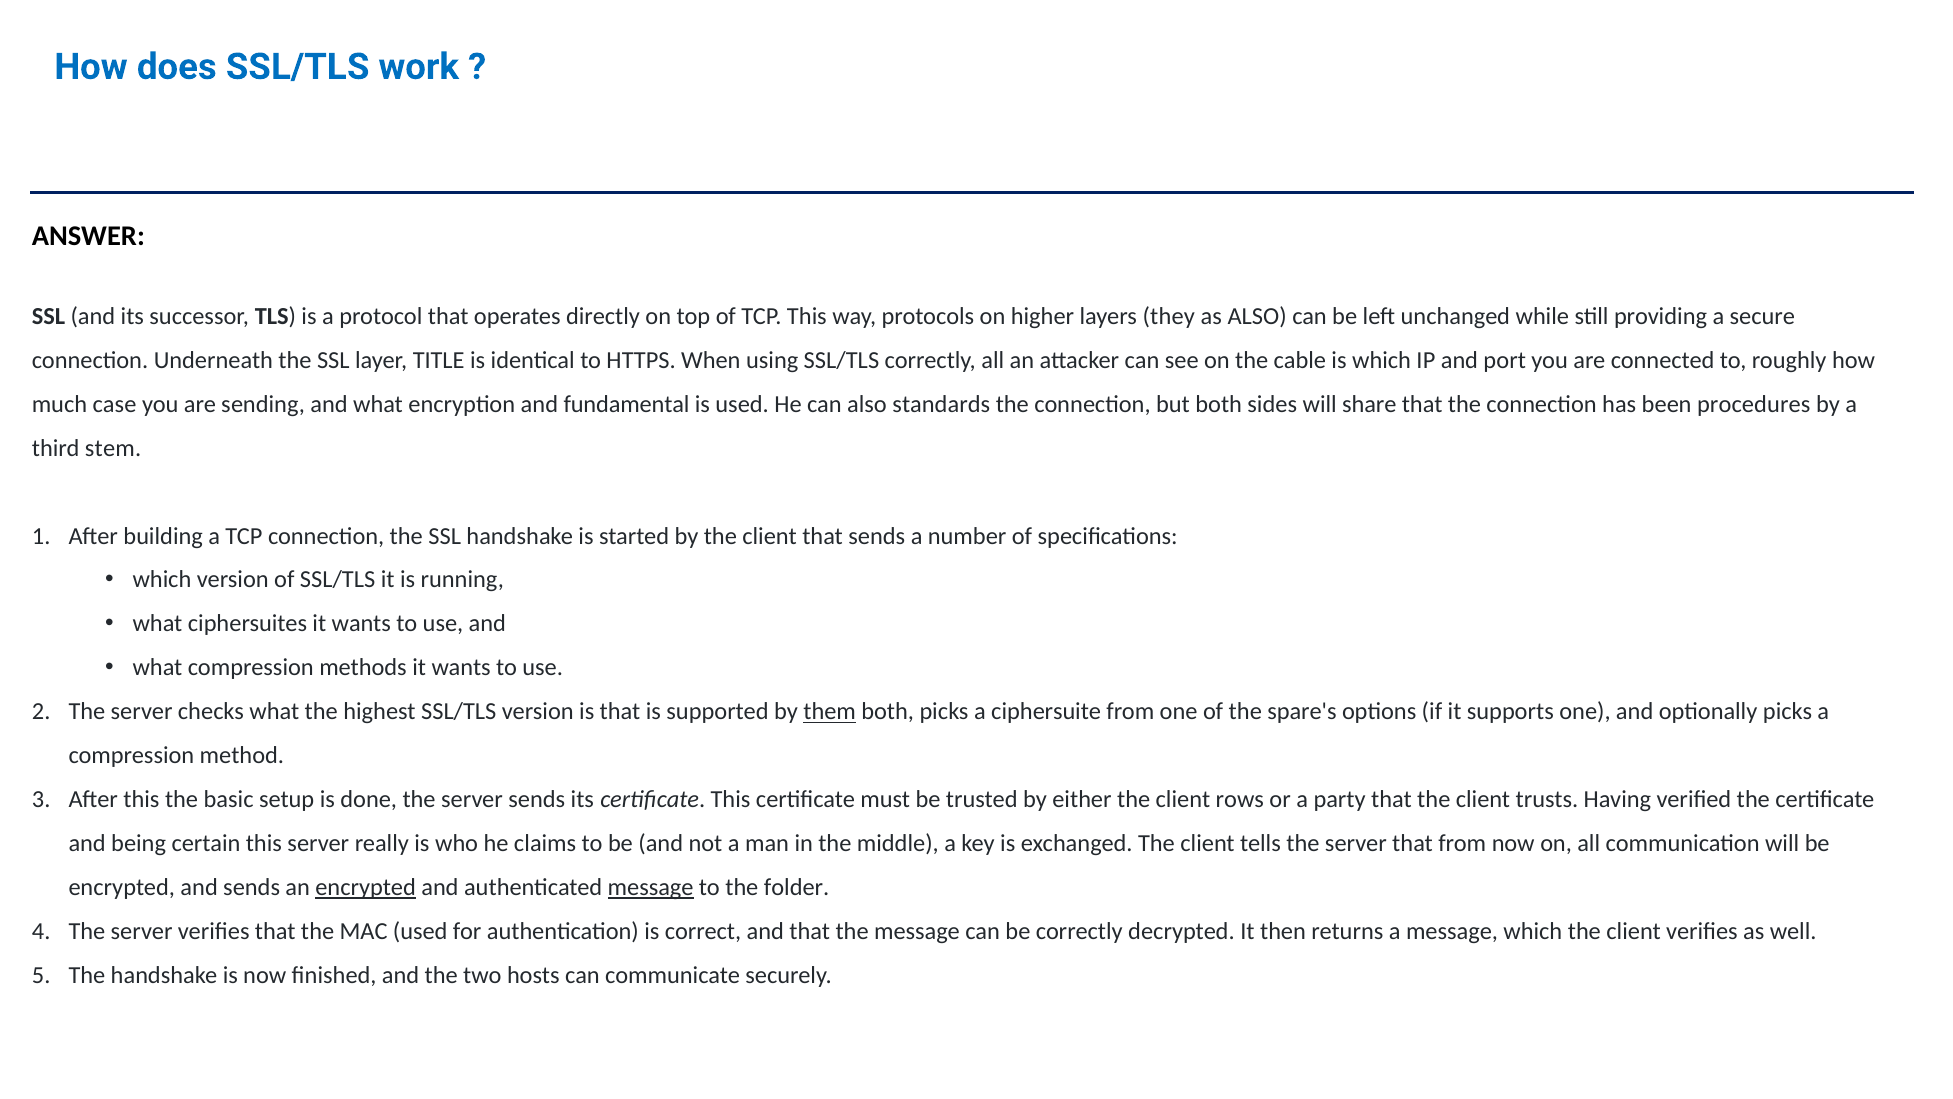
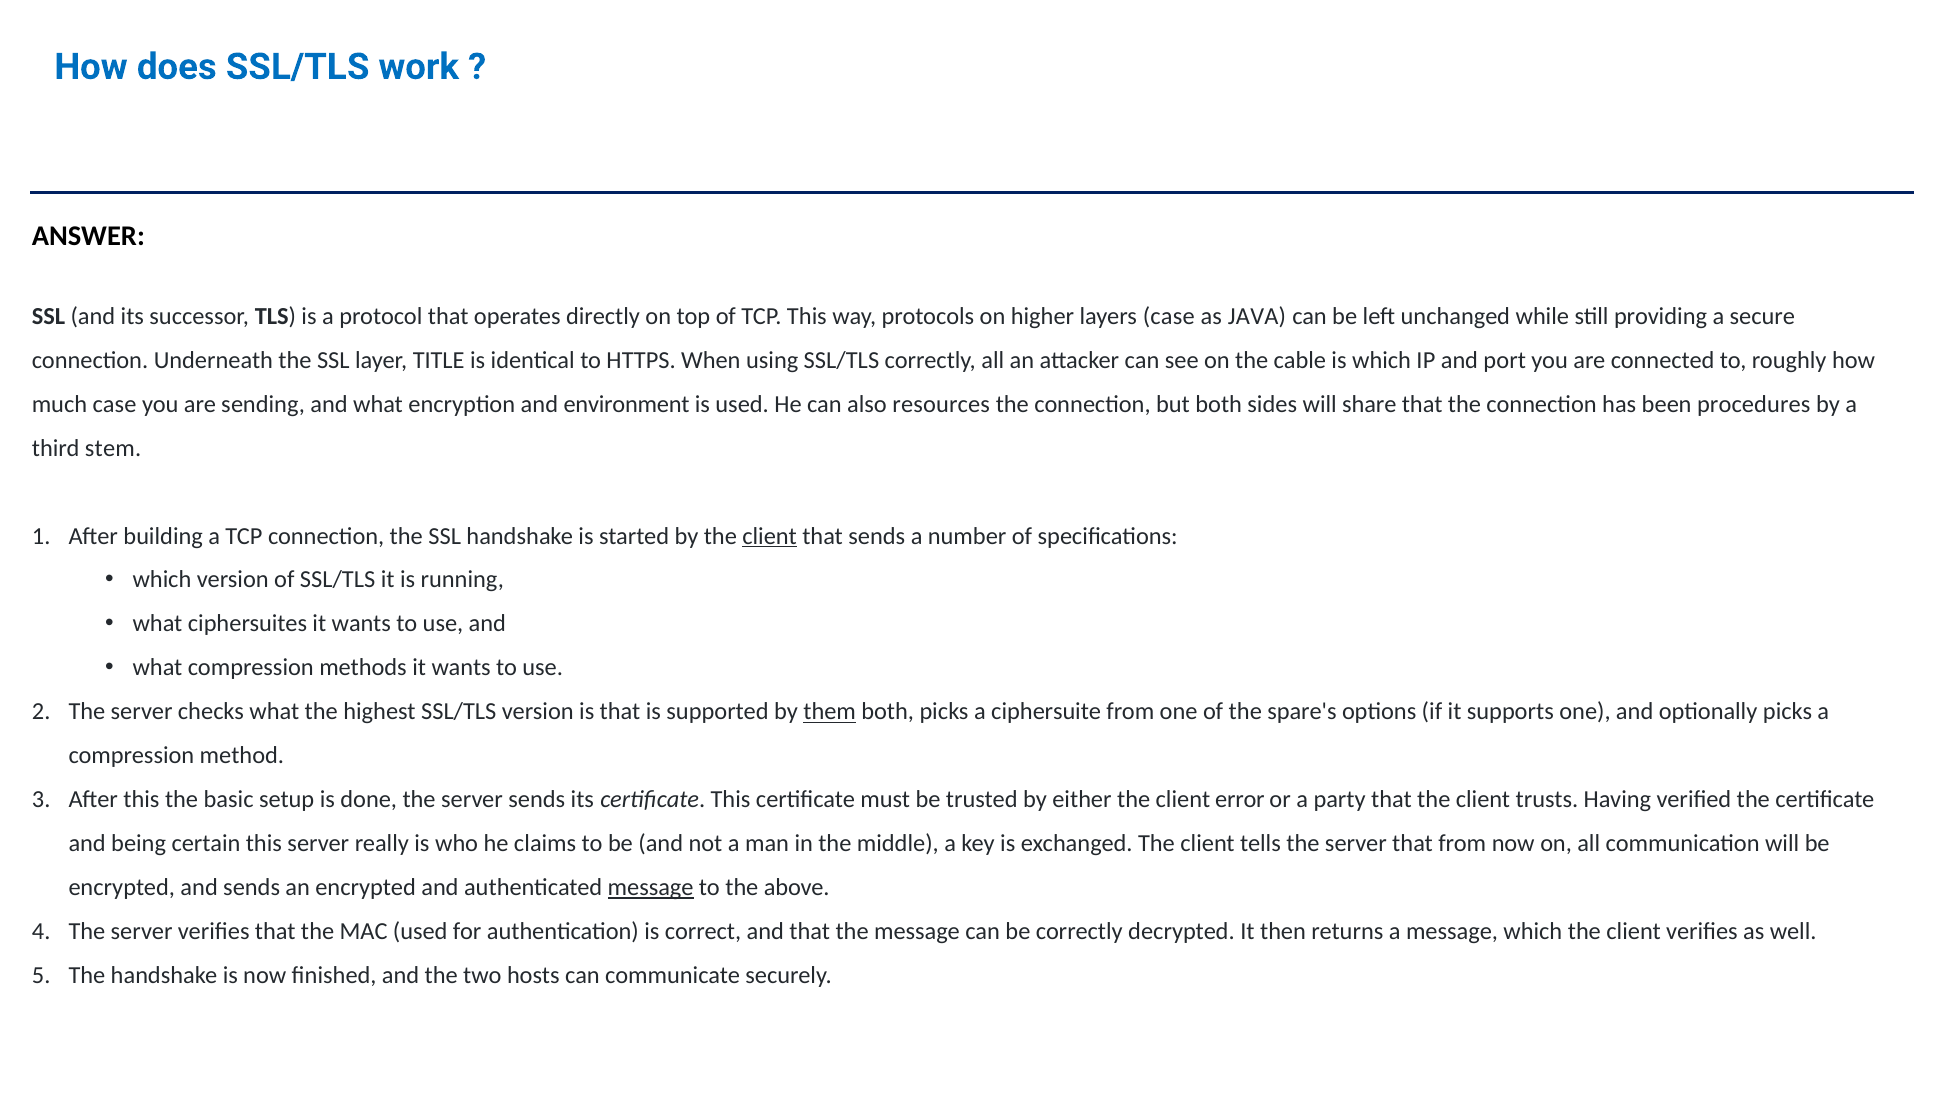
layers they: they -> case
as ALSO: ALSO -> JAVA
fundamental: fundamental -> environment
standards: standards -> resources
client at (770, 536) underline: none -> present
rows: rows -> error
encrypted at (366, 887) underline: present -> none
folder: folder -> above
